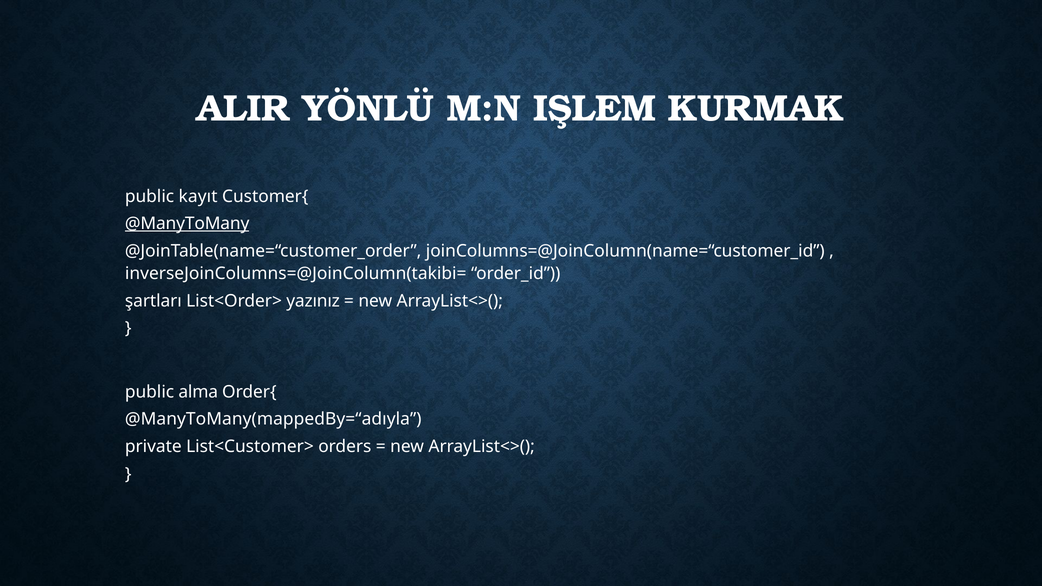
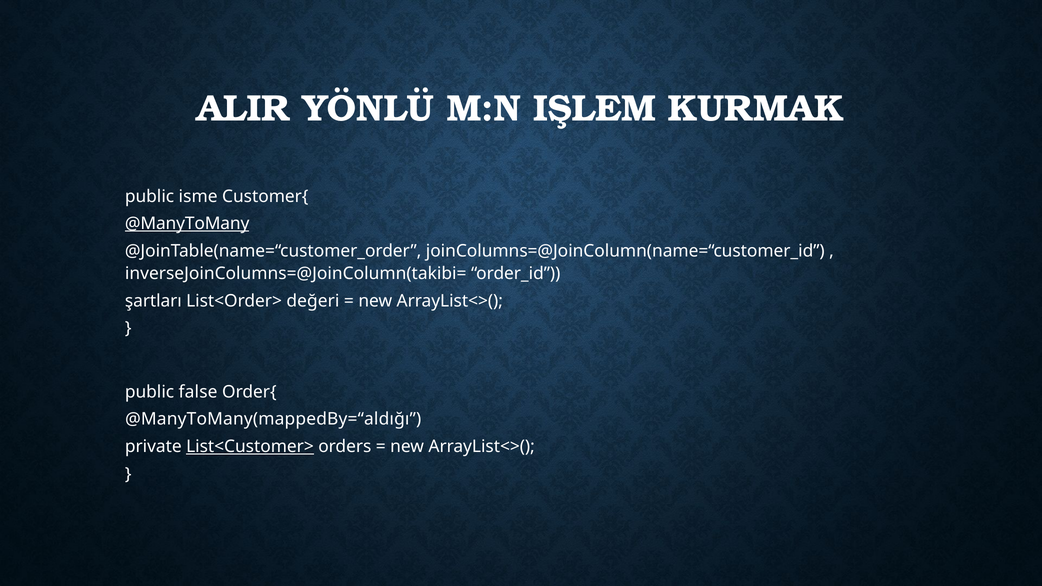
kayıt: kayıt -> isme
yazınız: yazınız -> değeri
alma: alma -> false
@ManyToMany(mappedBy=“adıyla: @ManyToMany(mappedBy=“adıyla -> @ManyToMany(mappedBy=“aldığı
List<Customer> underline: none -> present
